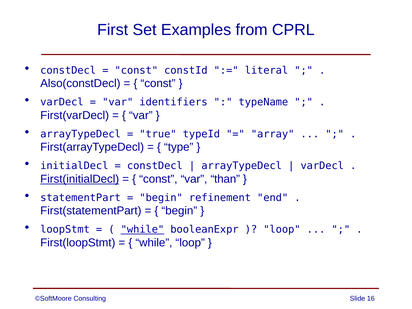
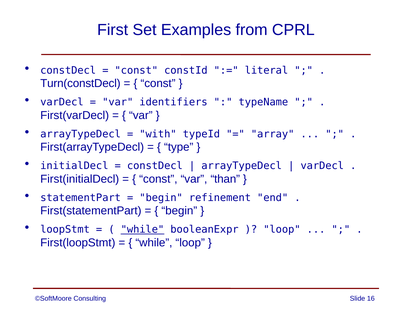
Also(constDecl: Also(constDecl -> Turn(constDecl
true: true -> with
First(initialDecl underline: present -> none
